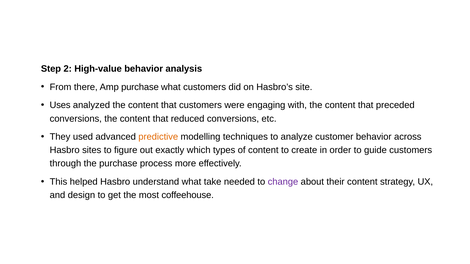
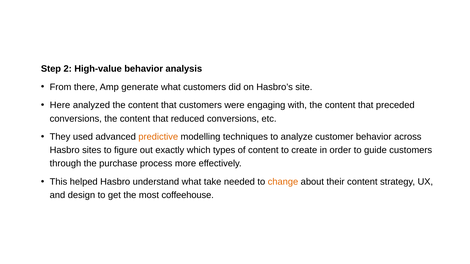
Amp purchase: purchase -> generate
Uses: Uses -> Here
change colour: purple -> orange
